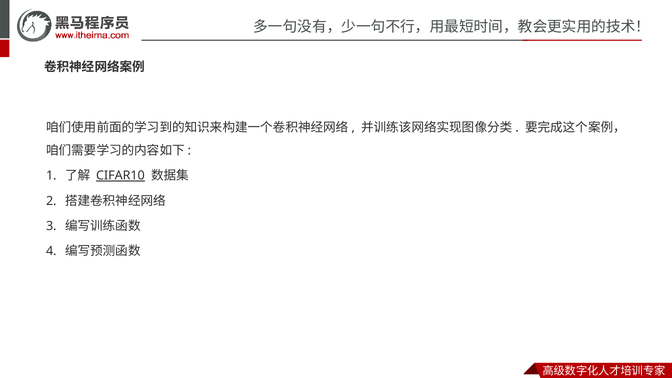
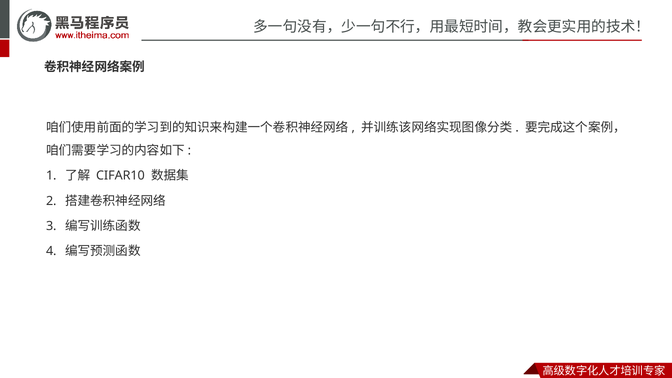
CIFAR10 underline: present -> none
